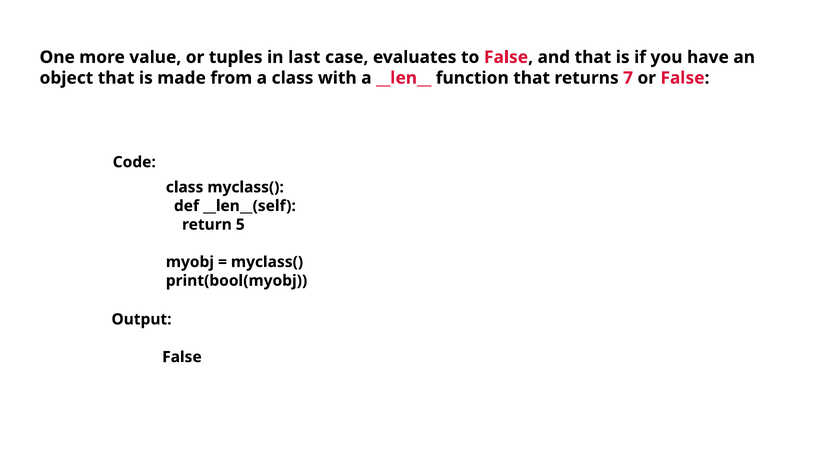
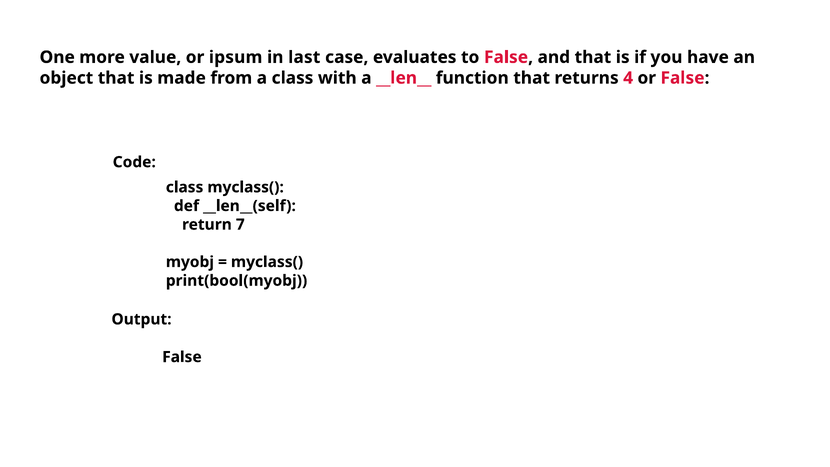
tuples: tuples -> ipsum
7: 7 -> 4
5: 5 -> 7
